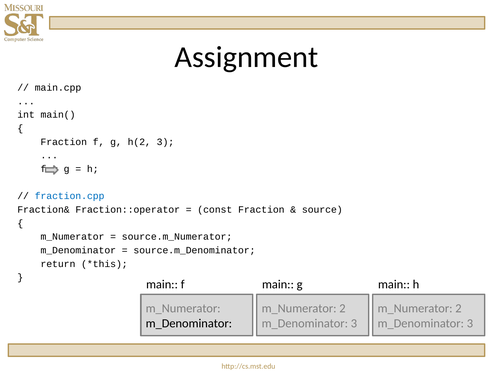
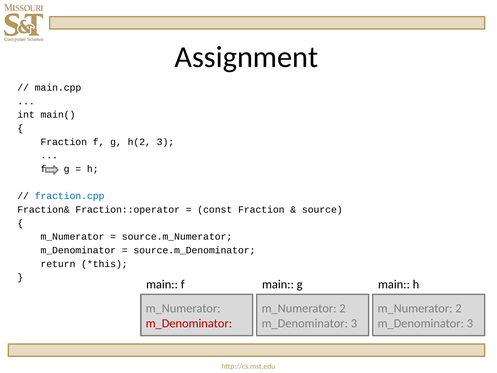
m_Denominator at (189, 323) colour: black -> red
